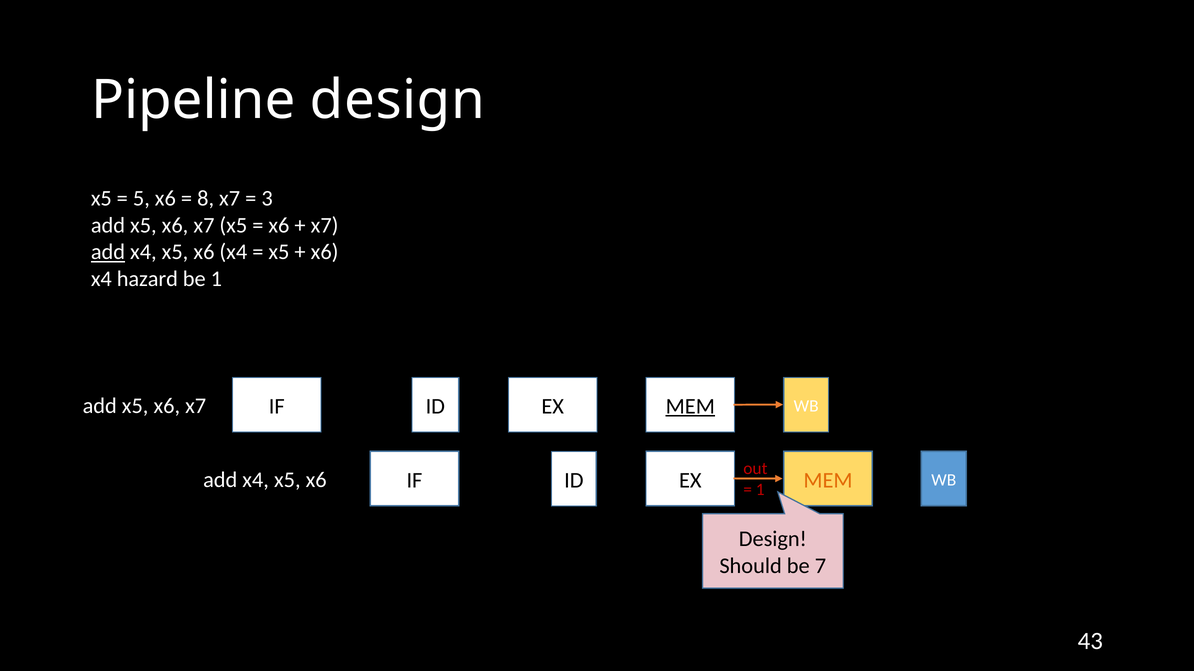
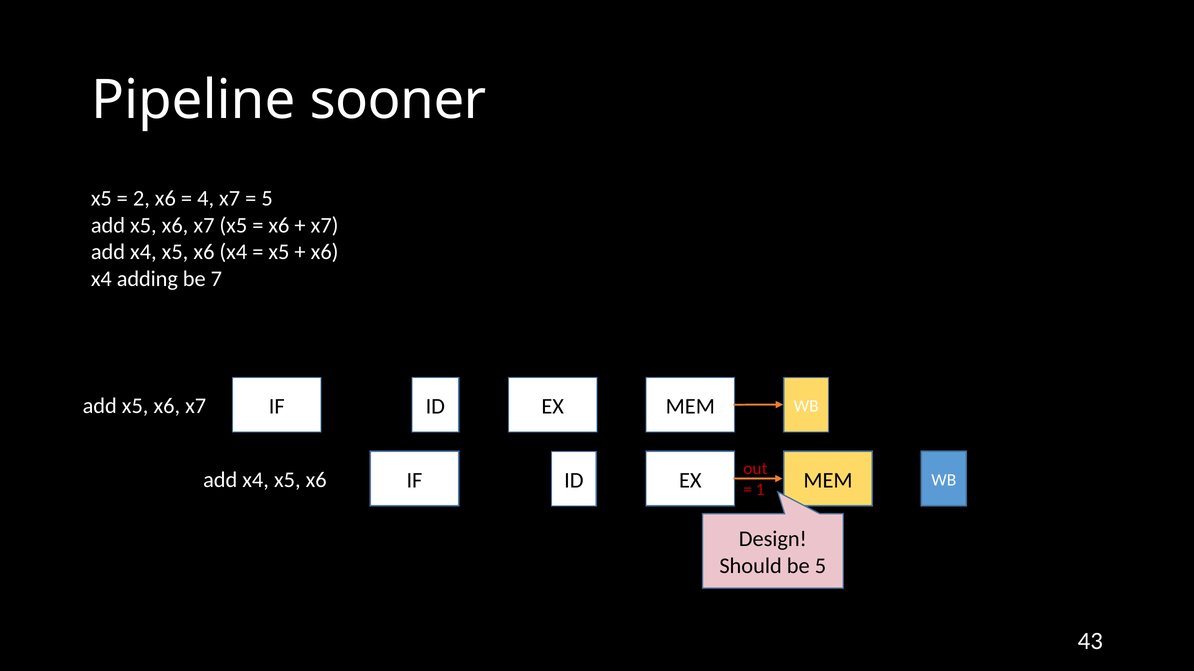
Pipeline design: design -> sooner
5: 5 -> 2
8: 8 -> 4
3 at (267, 199): 3 -> 5
add at (108, 252) underline: present -> none
hazard: hazard -> adding
be 1: 1 -> 7
MEM at (690, 407) underline: present -> none
MEM at (828, 481) colour: orange -> black
be 7: 7 -> 5
